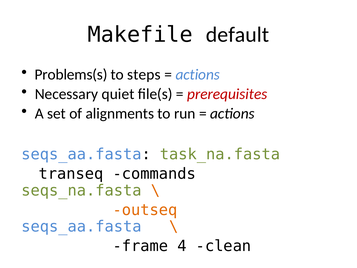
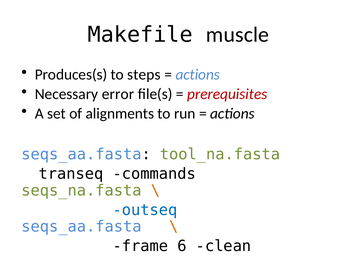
default: default -> muscle
Problems(s: Problems(s -> Produces(s
quiet: quiet -> error
task_na.fasta: task_na.fasta -> tool_na.fasta
outseq colour: orange -> blue
4: 4 -> 6
